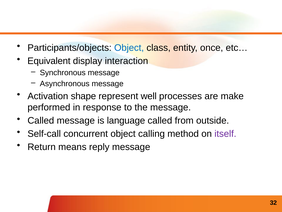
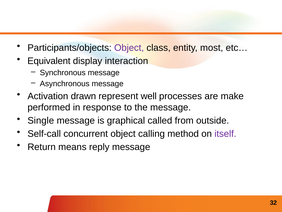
Object at (129, 48) colour: blue -> purple
once: once -> most
shape: shape -> drawn
Called at (41, 120): Called -> Single
language: language -> graphical
